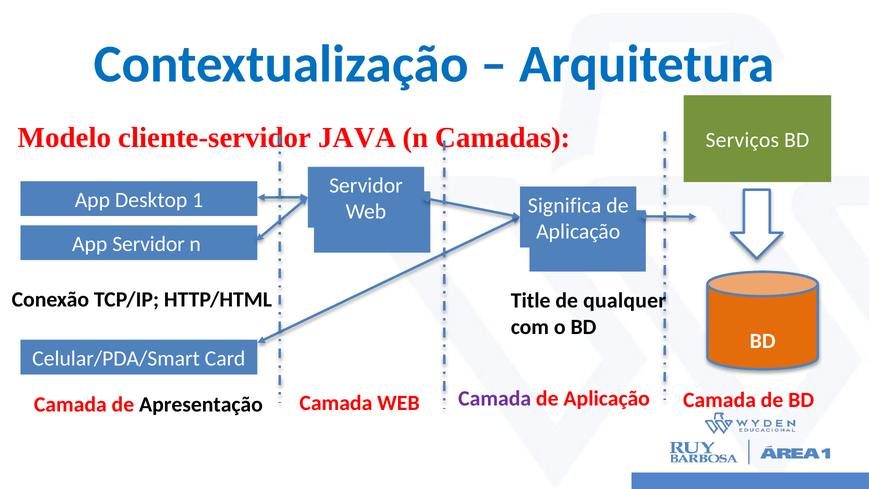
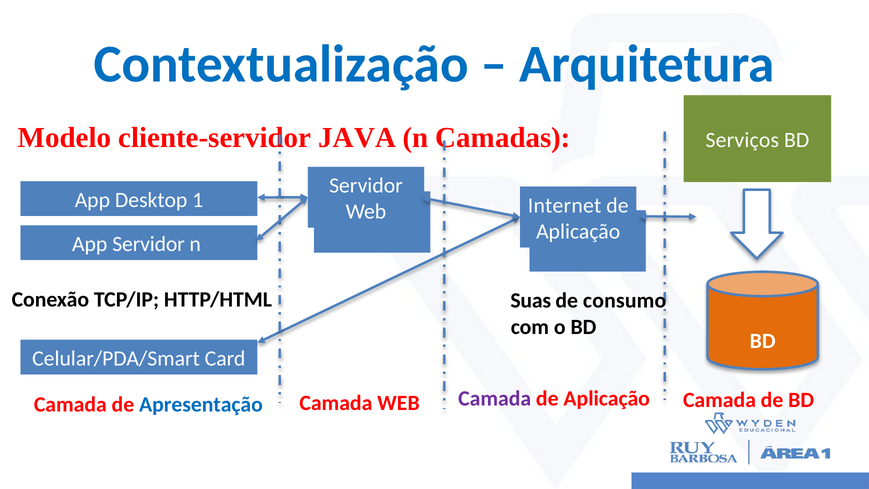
Significa: Significa -> Internet
Title: Title -> Suas
qualquer: qualquer -> consumo
Apresentação colour: black -> blue
